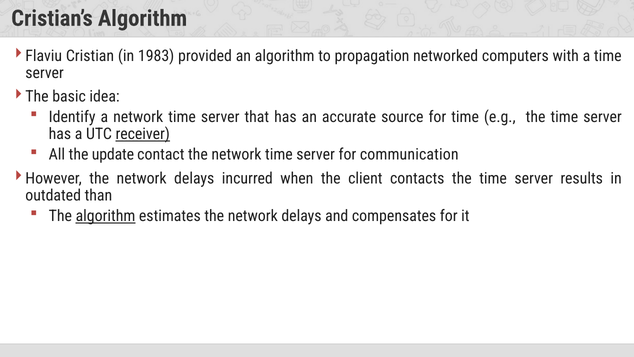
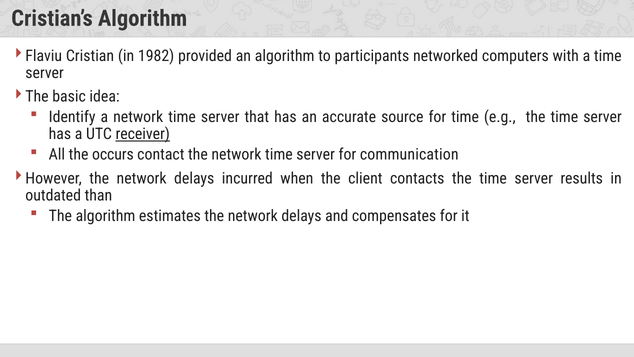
1983: 1983 -> 1982
propagation: propagation -> participants
update: update -> occurs
algorithm at (105, 216) underline: present -> none
